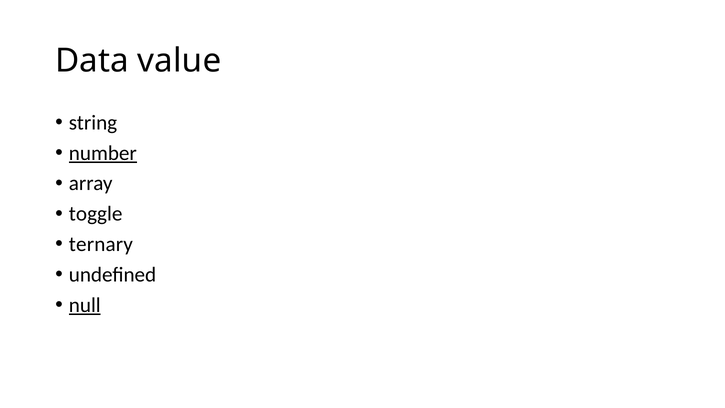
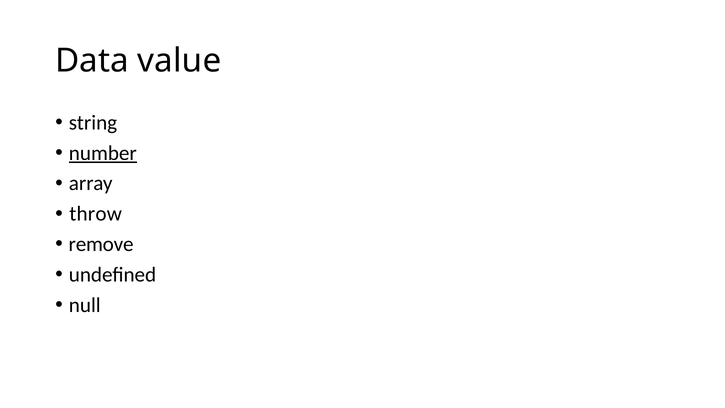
toggle: toggle -> throw
ternary: ternary -> remove
null underline: present -> none
